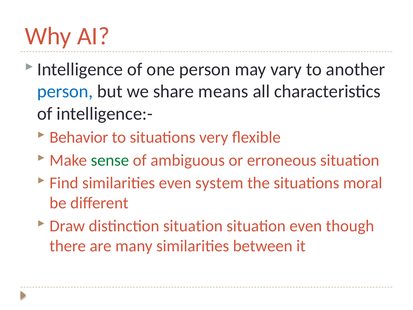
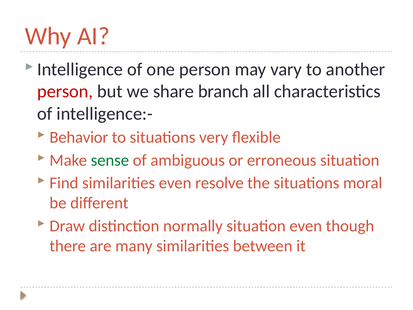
person at (65, 91) colour: blue -> red
means: means -> branch
system: system -> resolve
distinction situation: situation -> normally
